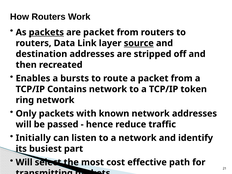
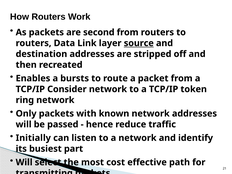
packets at (46, 32) underline: present -> none
are packet: packet -> second
Contains: Contains -> Consider
